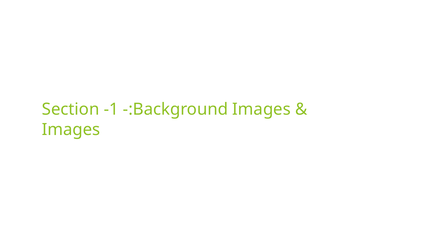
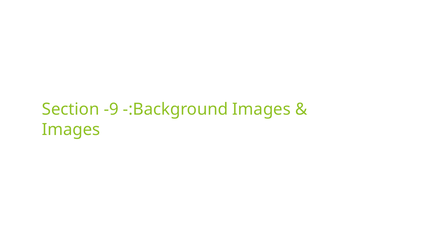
-1: -1 -> -9
